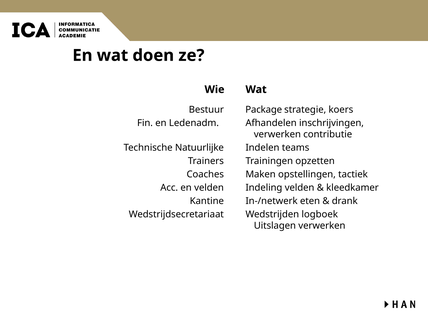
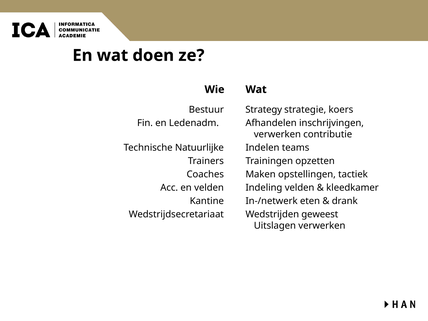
Package: Package -> Strategy
logboek: logboek -> geweest
